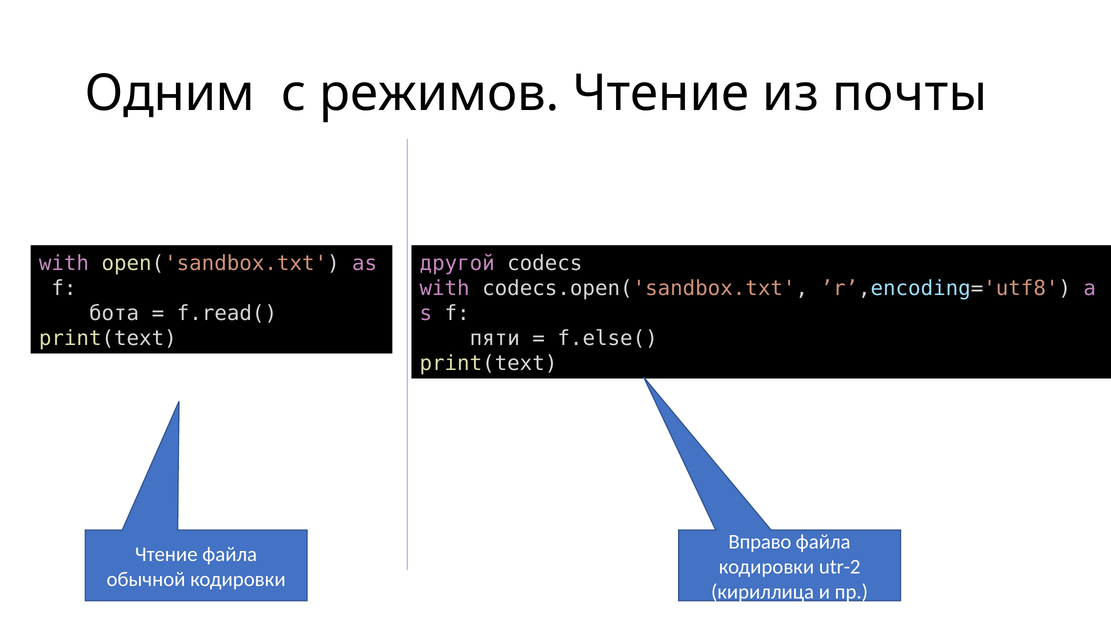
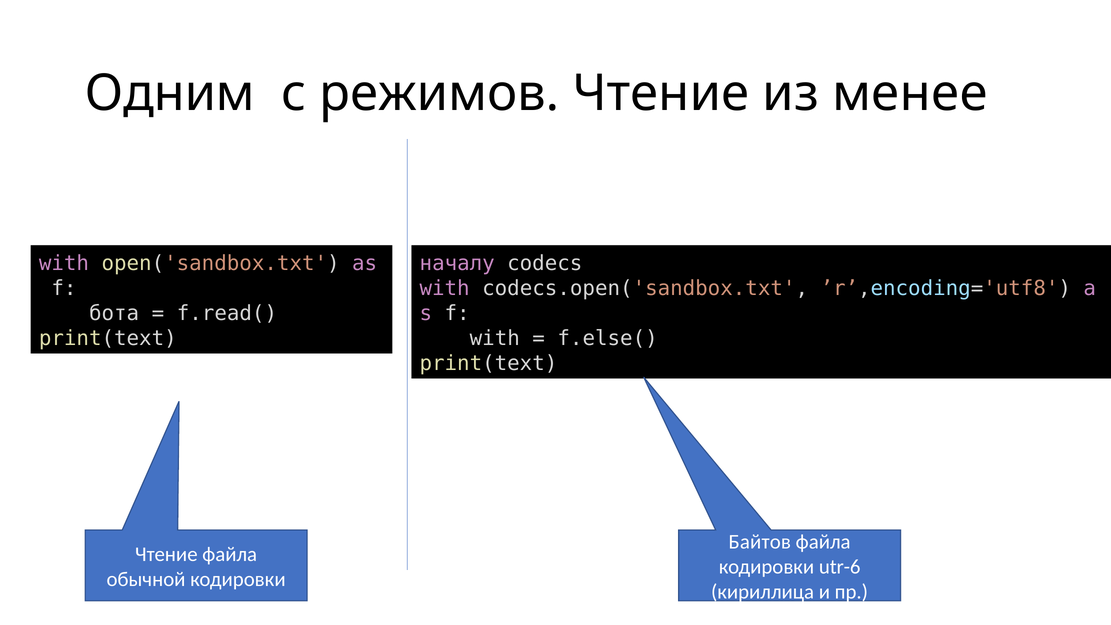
почты: почты -> менее
другой: другой -> началу
пяти at (495, 338): пяти -> with
Вправо: Вправо -> Байтов
utr-2: utr-2 -> utr-6
